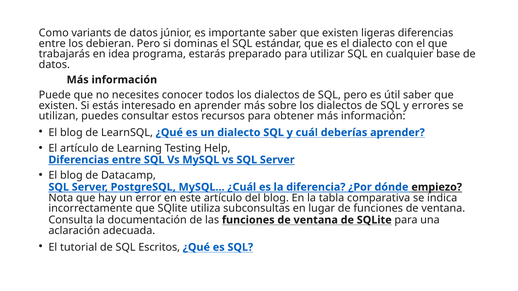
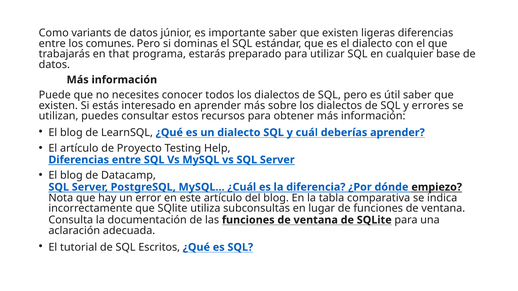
debieran: debieran -> comunes
idea: idea -> that
Learning: Learning -> Proyecto
